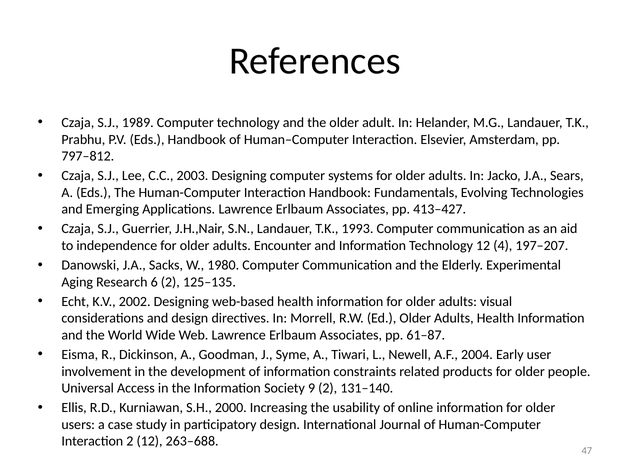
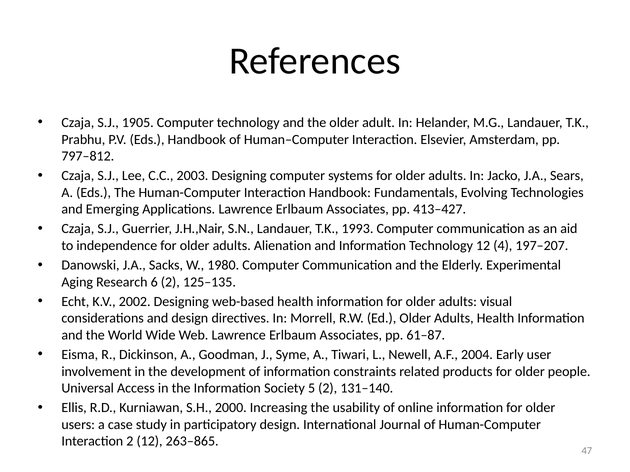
1989: 1989 -> 1905
Encounter: Encounter -> Alienation
9: 9 -> 5
263–688: 263–688 -> 263–865
